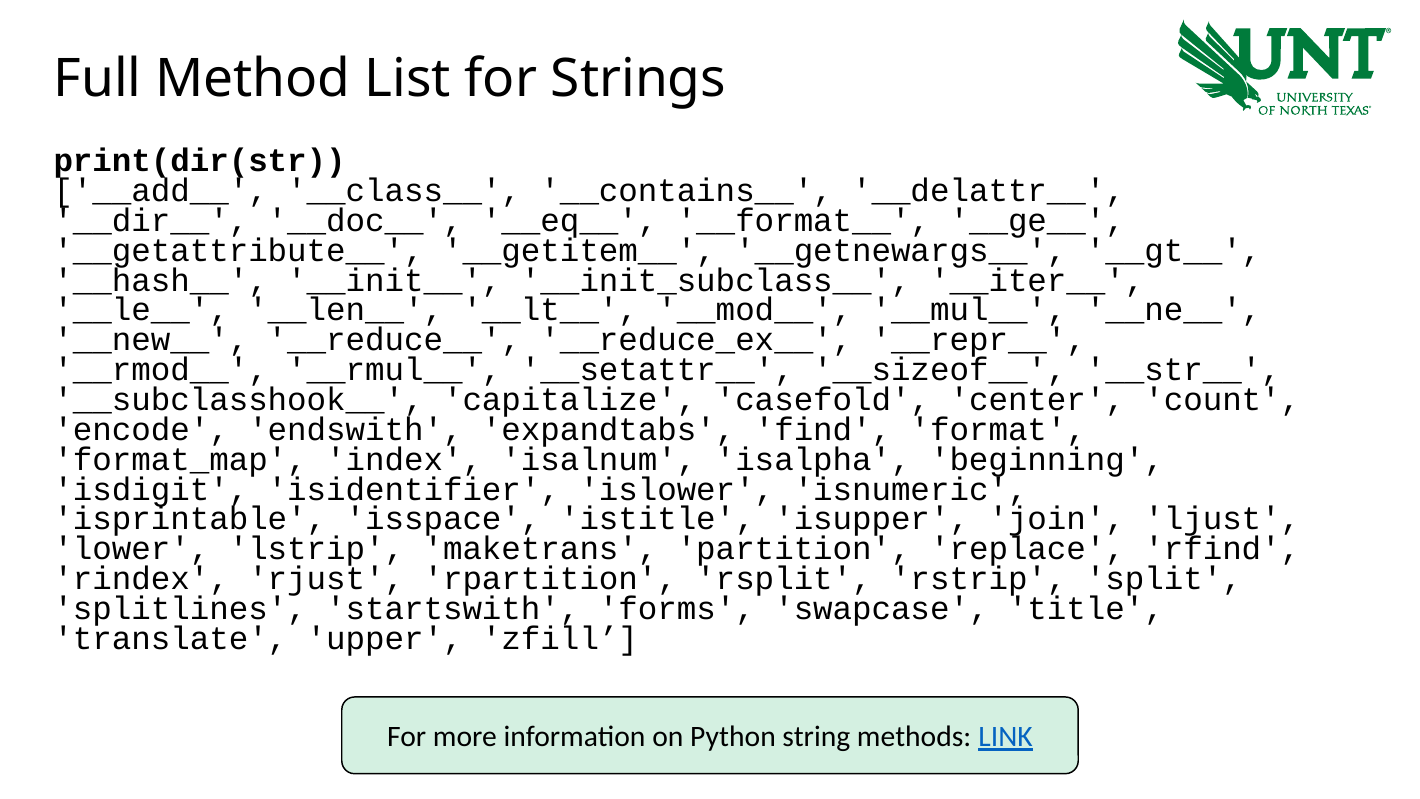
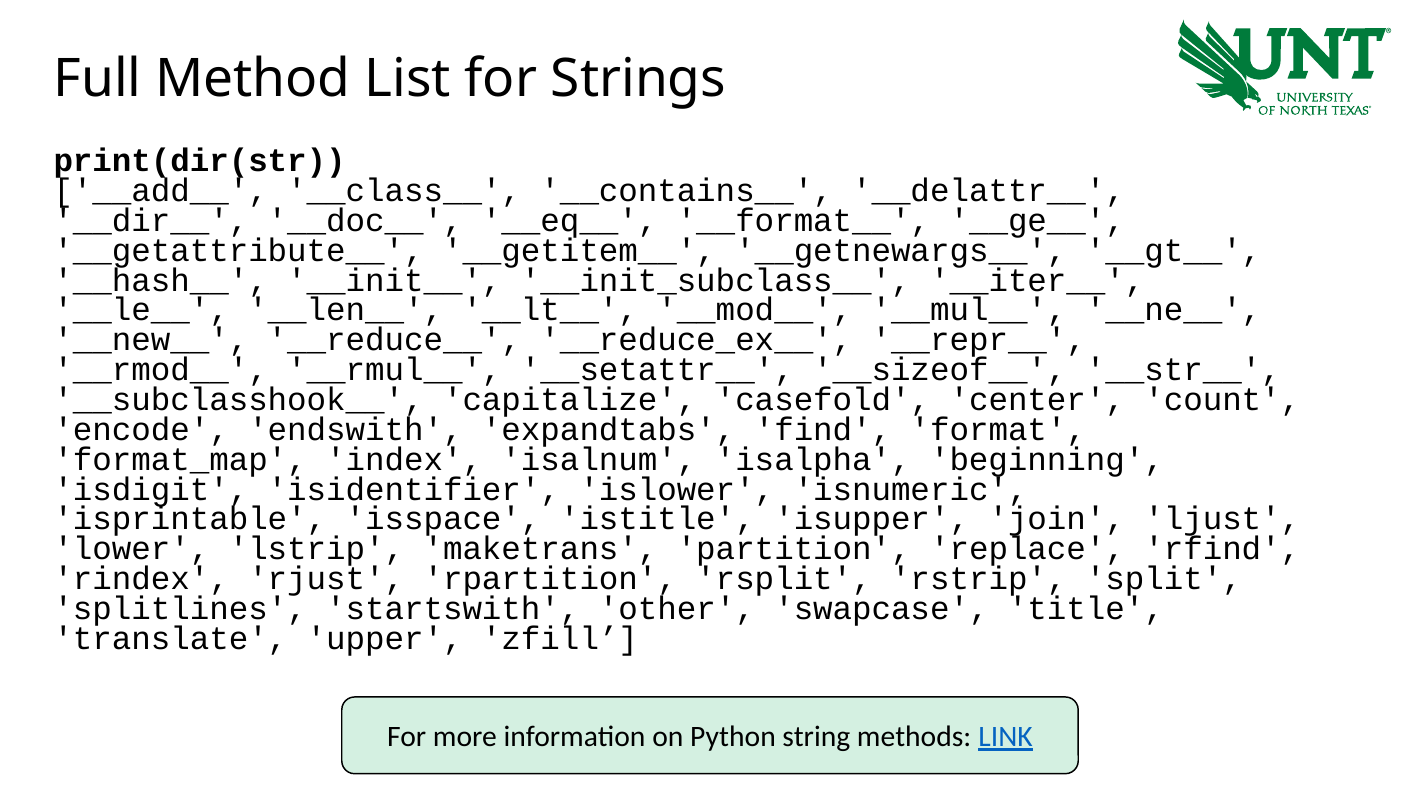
forms: forms -> other
